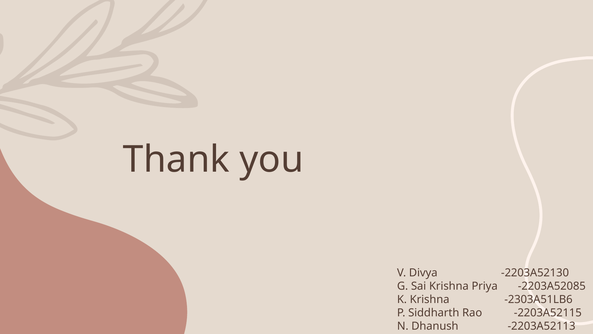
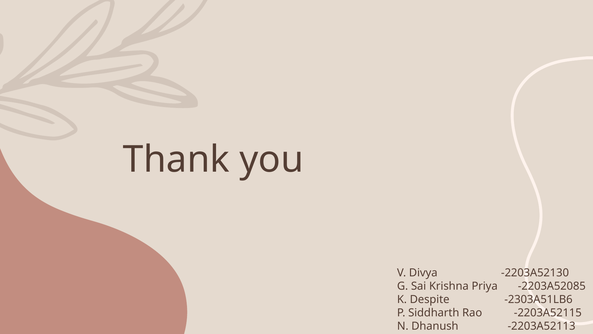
K Krishna: Krishna -> Despite
